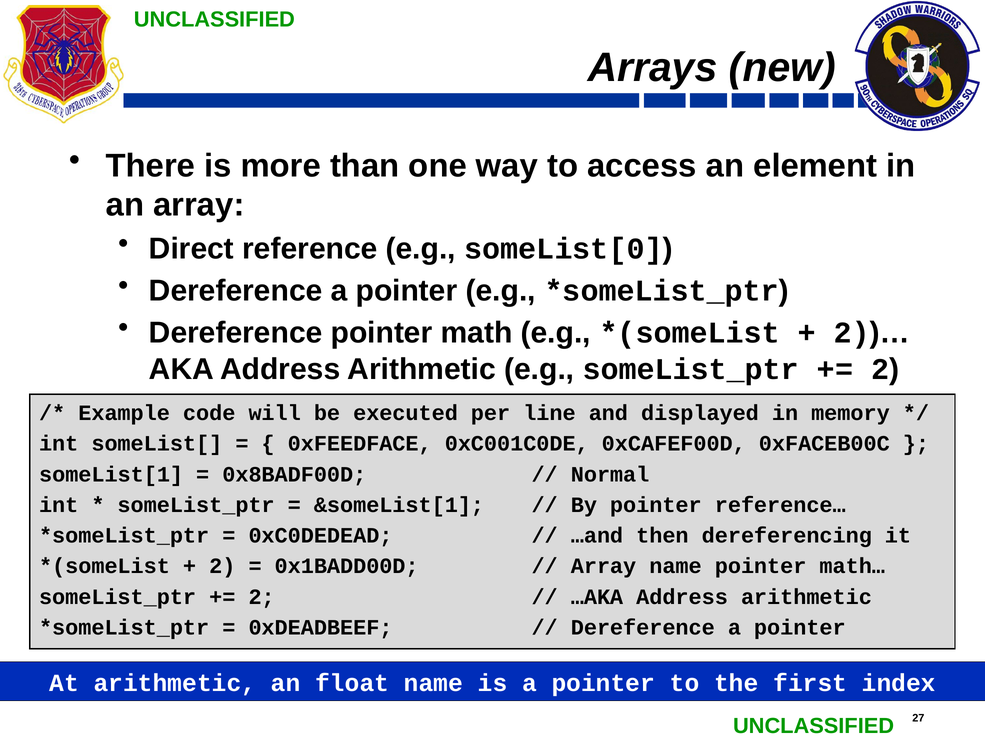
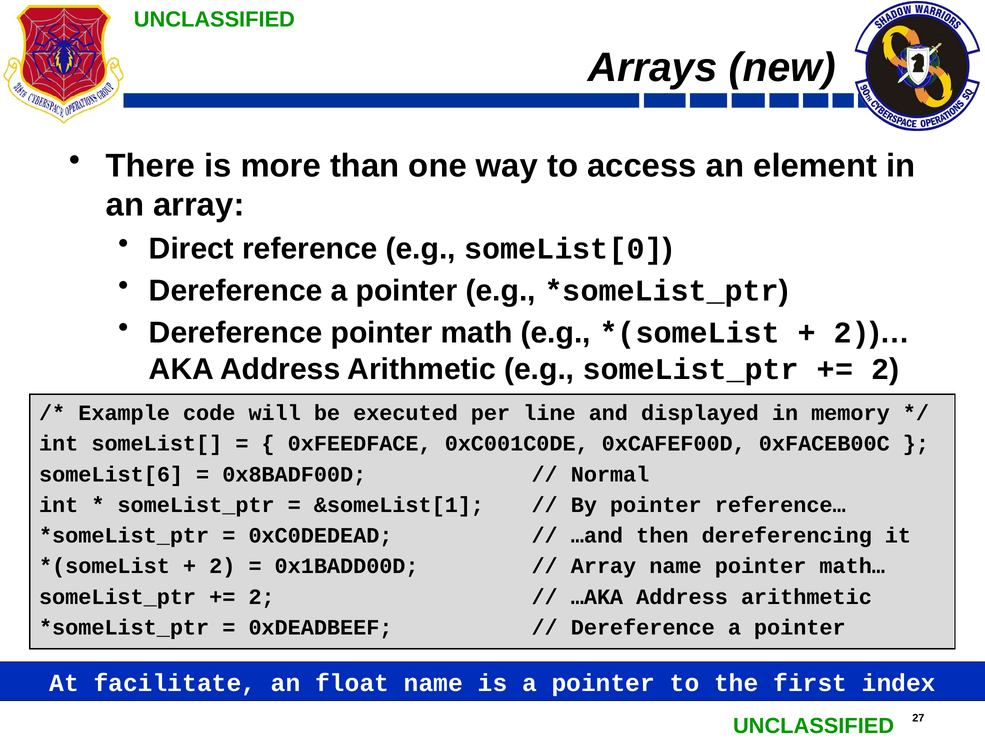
someList[1: someList[1 -> someList[6
At arithmetic: arithmetic -> facilitate
